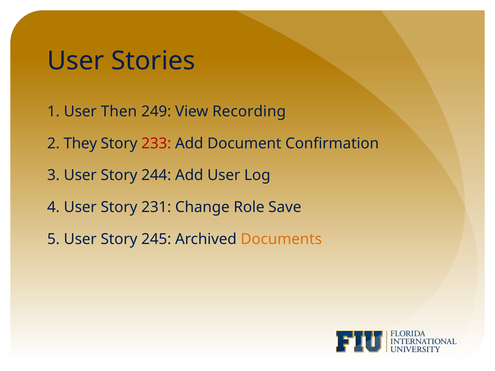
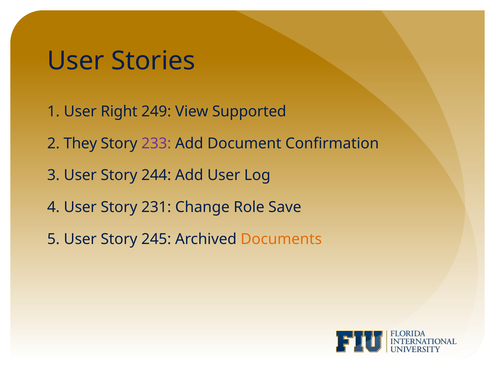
Then: Then -> Right
Recording: Recording -> Supported
233 colour: red -> purple
